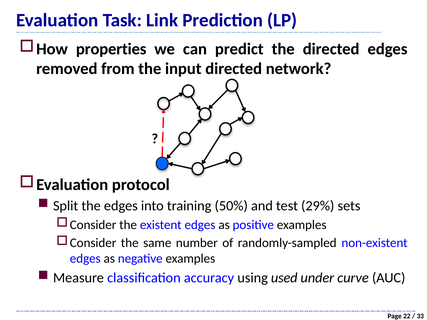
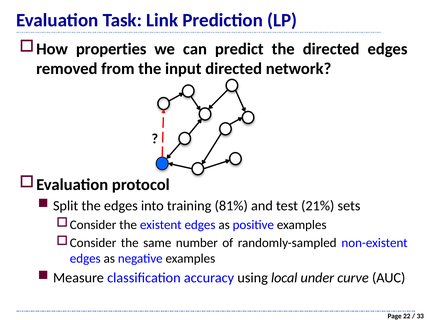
50%: 50% -> 81%
29%: 29% -> 21%
used: used -> local
